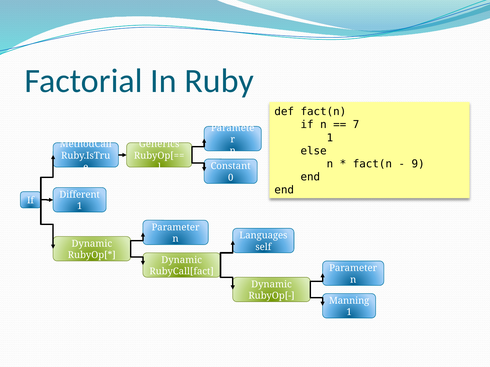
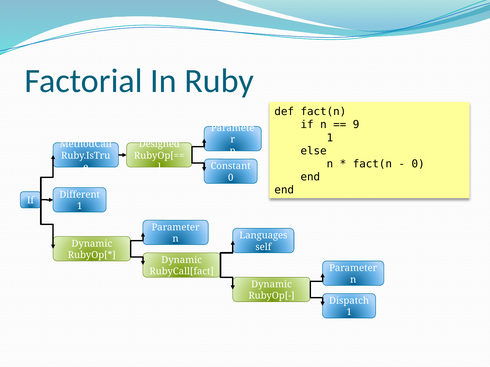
7: 7 -> 9
Generics: Generics -> Designed
9 at (418, 164): 9 -> 0
Manning: Manning -> Dispatch
